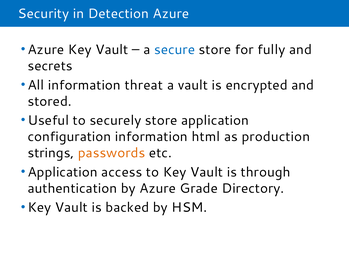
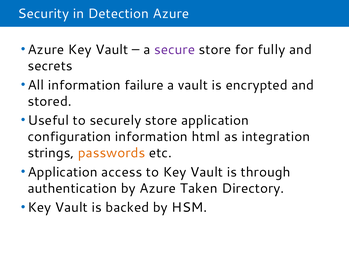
secure colour: blue -> purple
threat: threat -> failure
production: production -> integration
Grade: Grade -> Taken
